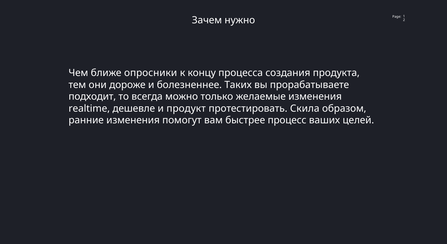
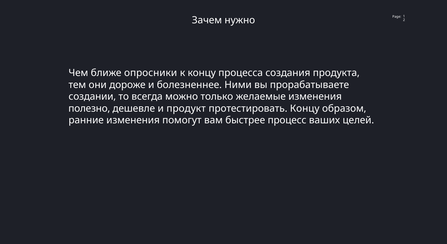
Таких: Таких -> Ними
подходит: подходит -> создании
realtime: realtime -> полезно
протестировать Скила: Скила -> Концу
